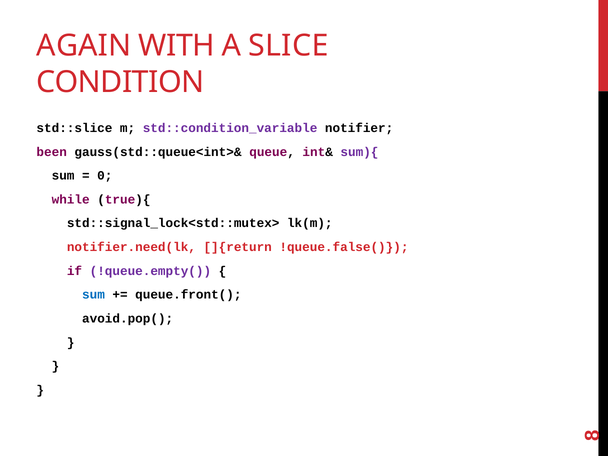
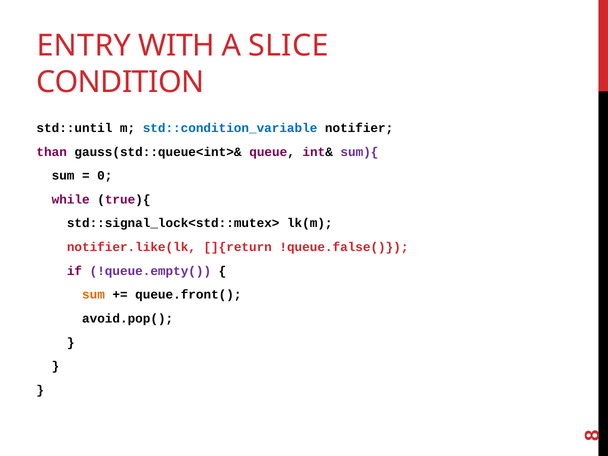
AGAIN: AGAIN -> ENTRY
std::slice: std::slice -> std::until
std::condition_variable colour: purple -> blue
been: been -> than
notifier.need(lk: notifier.need(lk -> notifier.like(lk
sum at (93, 295) colour: blue -> orange
